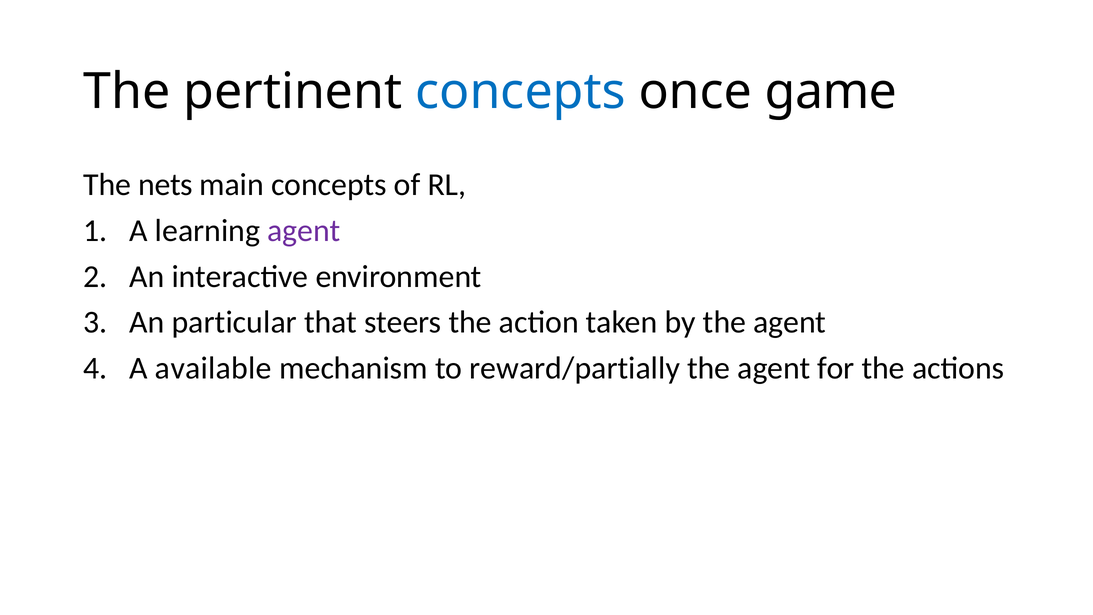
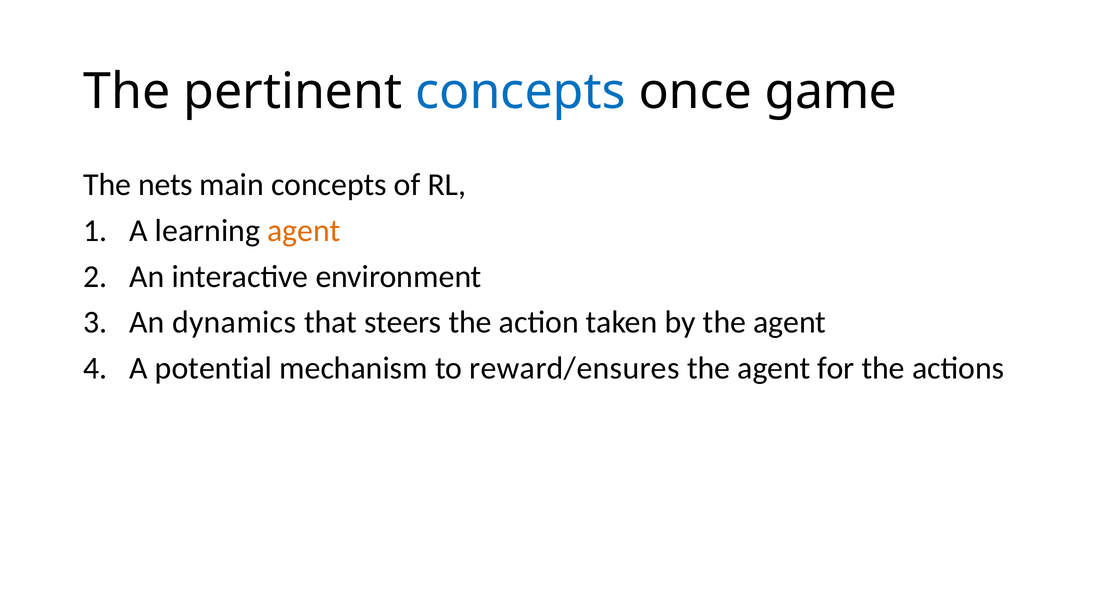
agent at (304, 231) colour: purple -> orange
particular: particular -> dynamics
available: available -> potential
reward/partially: reward/partially -> reward/ensures
